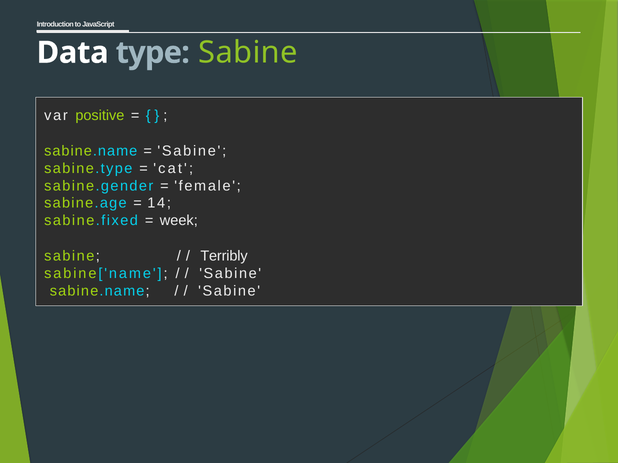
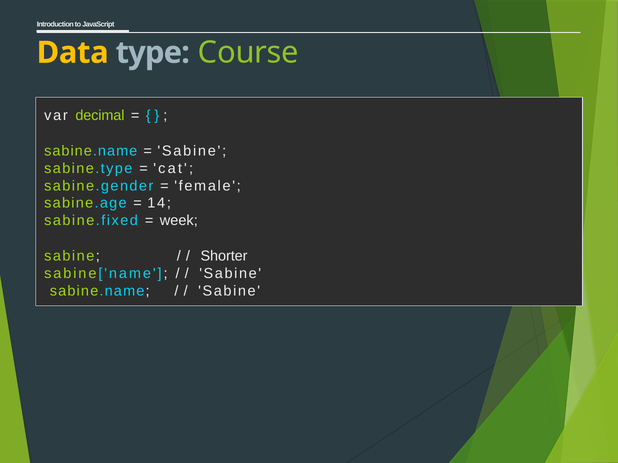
Data colour: white -> yellow
type Sabine: Sabine -> Course
positive: positive -> decimal
Terribly: Terribly -> Shorter
